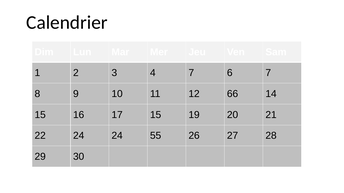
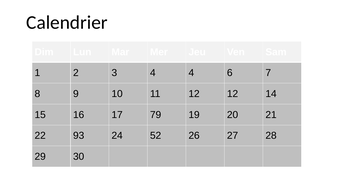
4 7: 7 -> 4
12 66: 66 -> 12
17 15: 15 -> 79
22 24: 24 -> 93
55: 55 -> 52
